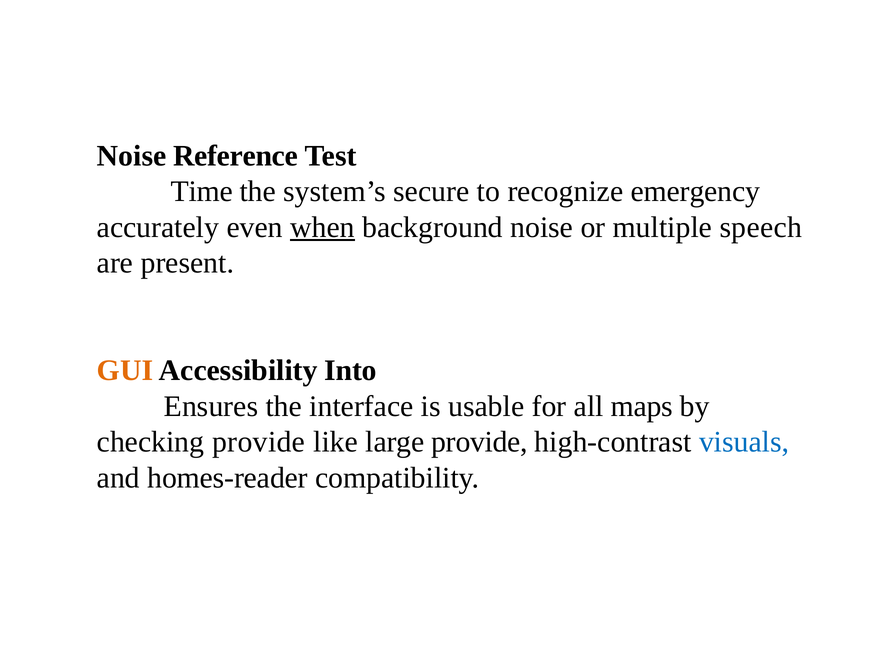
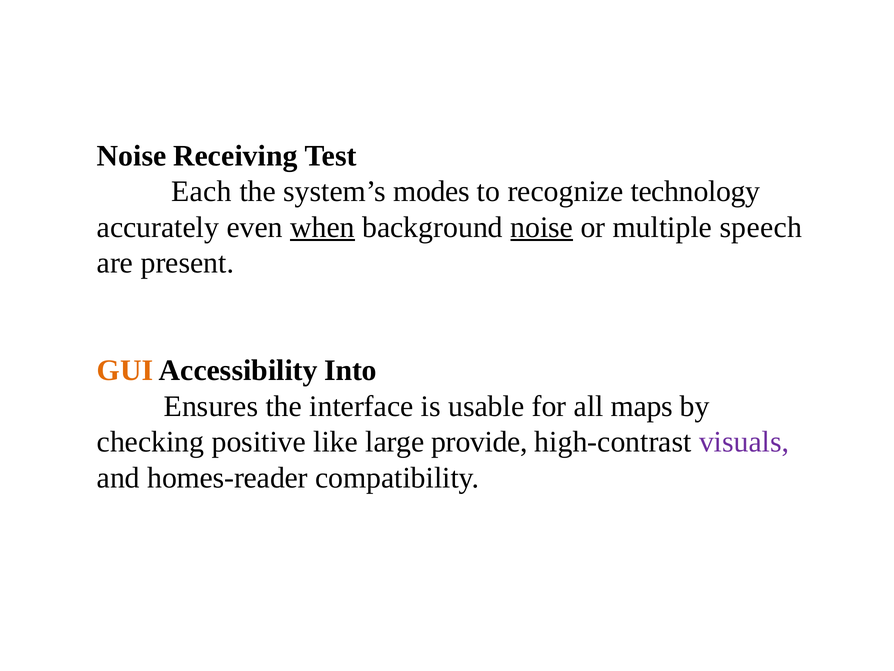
Reference: Reference -> Receiving
Time: Time -> Each
secure: secure -> modes
emergency: emergency -> technology
noise at (542, 227) underline: none -> present
checking provide: provide -> positive
visuals colour: blue -> purple
